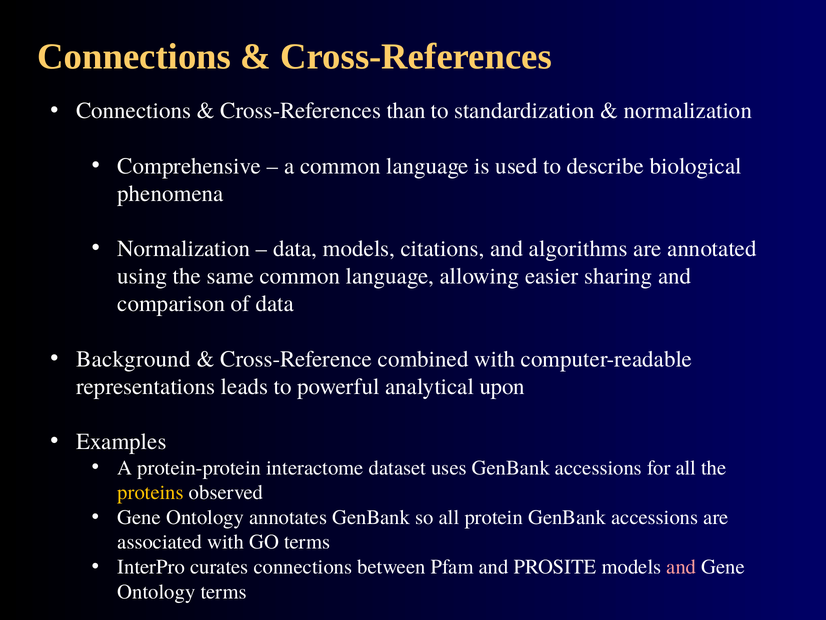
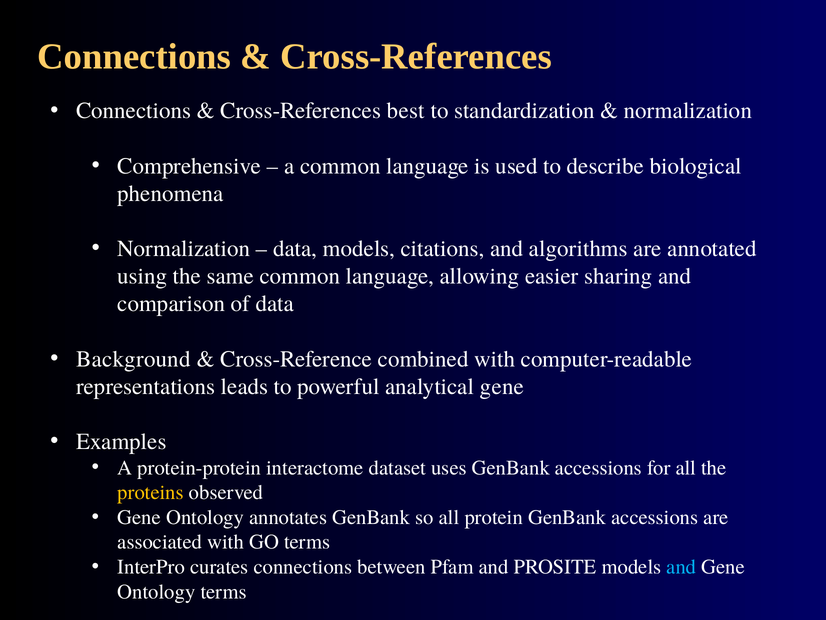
than: than -> best
analytical upon: upon -> gene
and at (681, 566) colour: pink -> light blue
